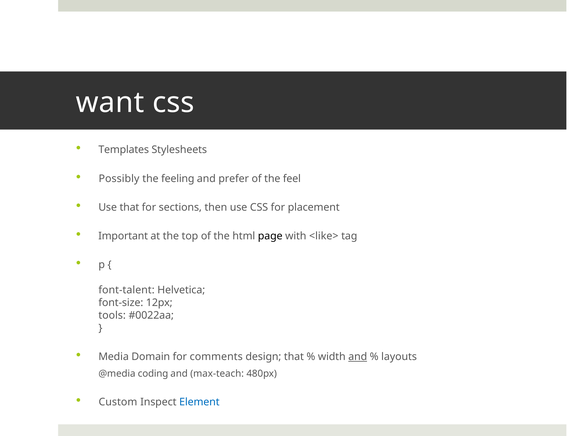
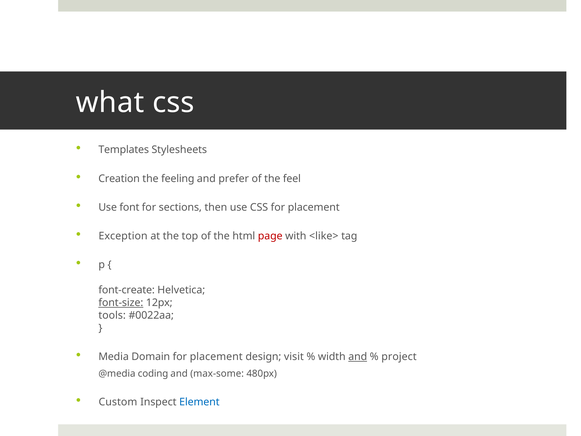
want: want -> what
Possibly: Possibly -> Creation
Use that: that -> font
Important: Important -> Exception
page colour: black -> red
font-talent: font-talent -> font-create
font-size underline: none -> present
comments at (216, 356): comments -> placement
design that: that -> visit
layouts: layouts -> project
max-teach: max-teach -> max-some
